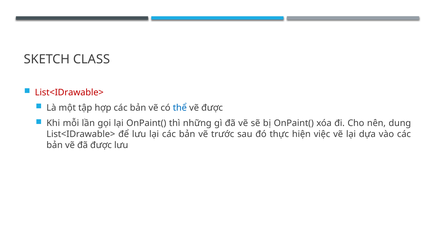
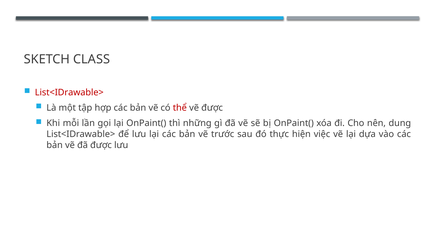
thể colour: blue -> red
